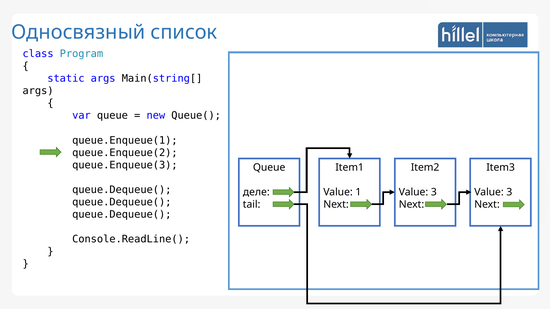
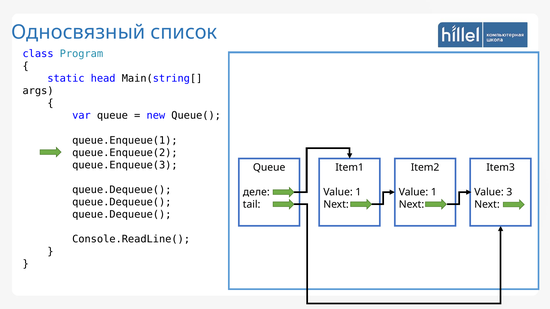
static args: args -> head
3 at (434, 192): 3 -> 1
